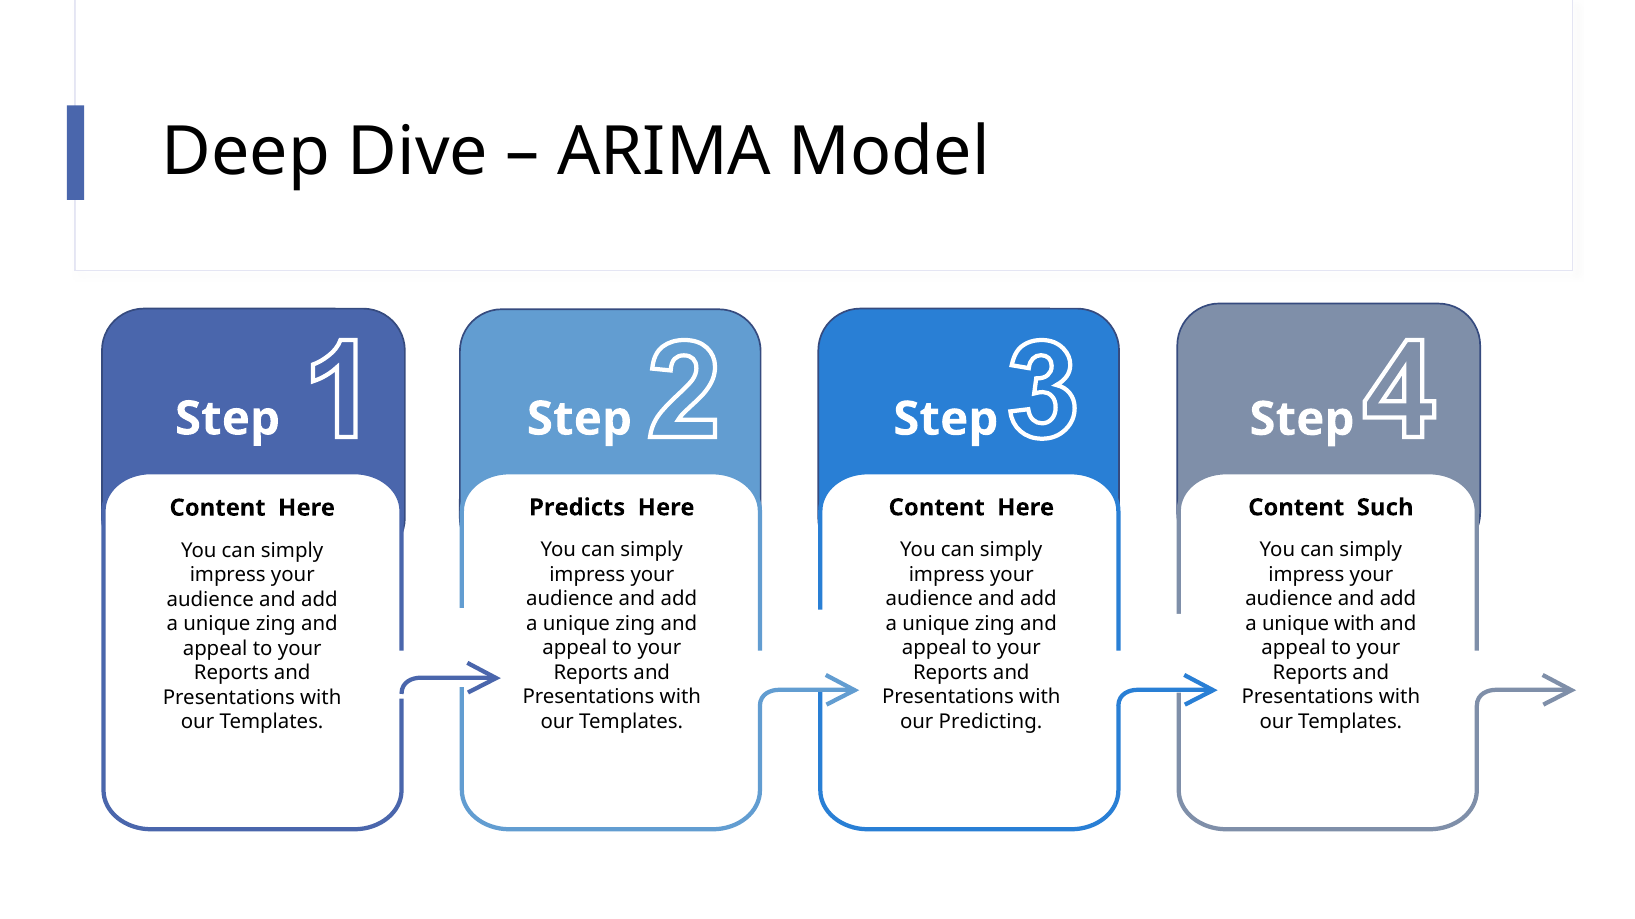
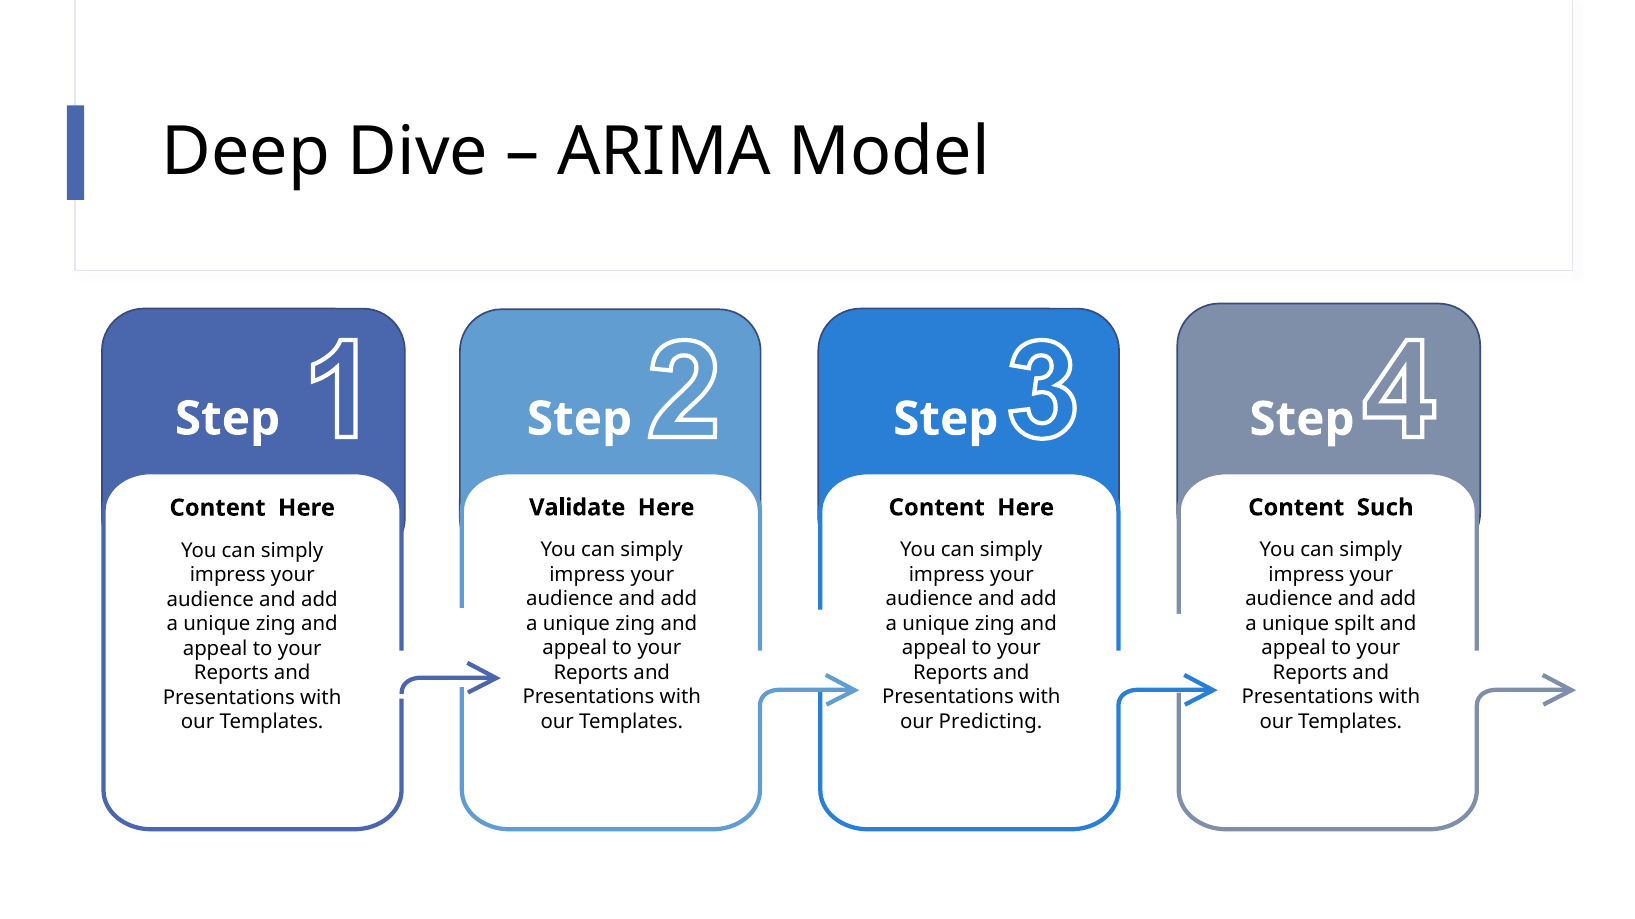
Predicts: Predicts -> Validate
unique with: with -> spilt
